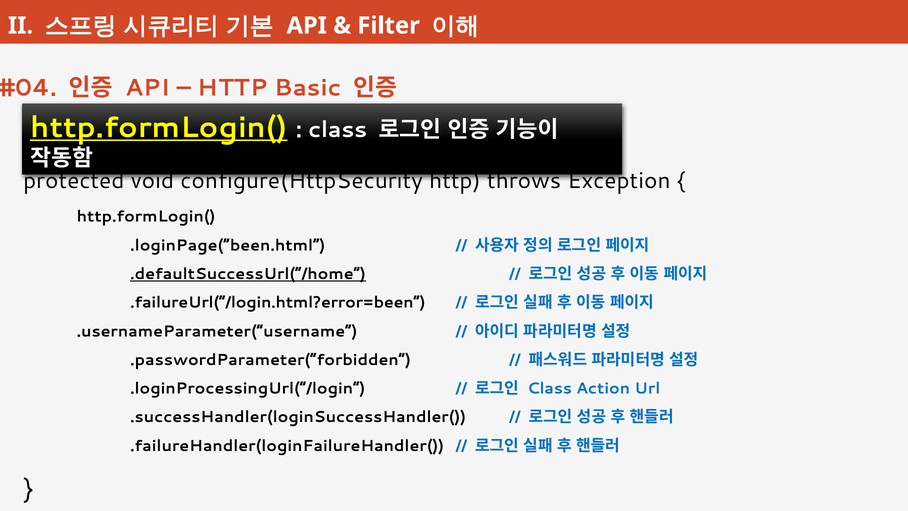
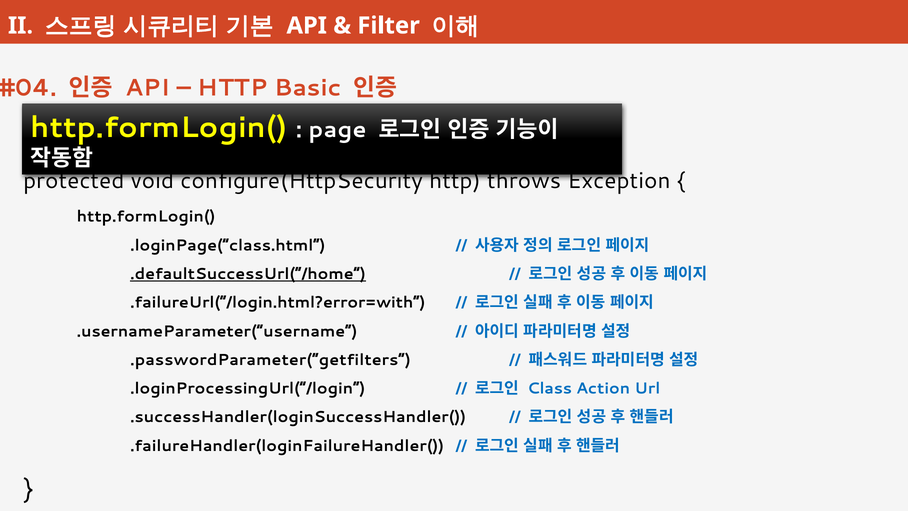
http.formLogin( at (159, 127) underline: present -> none
class at (338, 130): class -> page
.loginPage(“been.html: .loginPage(“been.html -> .loginPage(“class.html
.failureUrl(“/login.html?error=been: .failureUrl(“/login.html?error=been -> .failureUrl(“/login.html?error=with
.passwordParameter(“forbidden: .passwordParameter(“forbidden -> .passwordParameter(“getfilters
